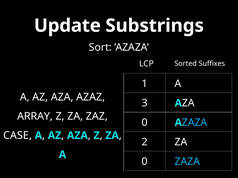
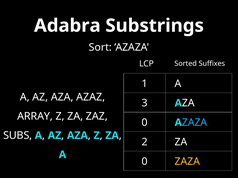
Update: Update -> Adabra
CASE: CASE -> SUBS
ZAZA at (187, 162) colour: light blue -> yellow
